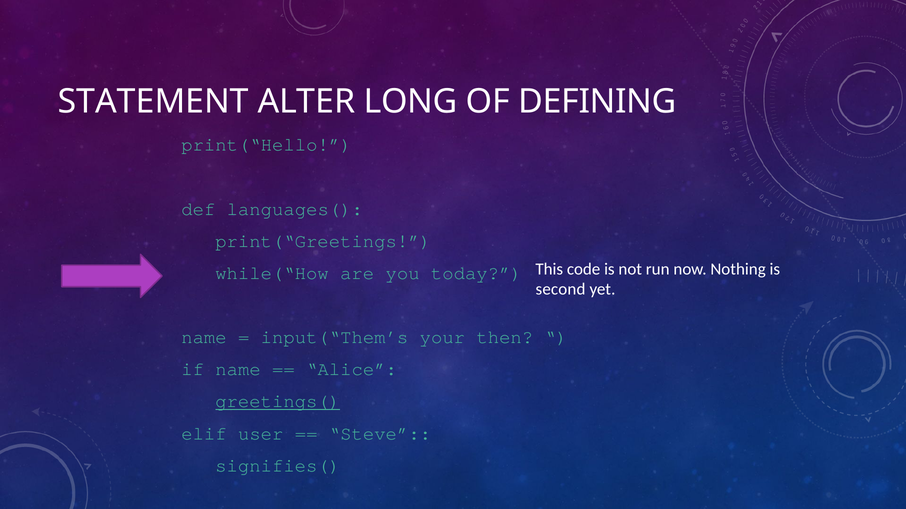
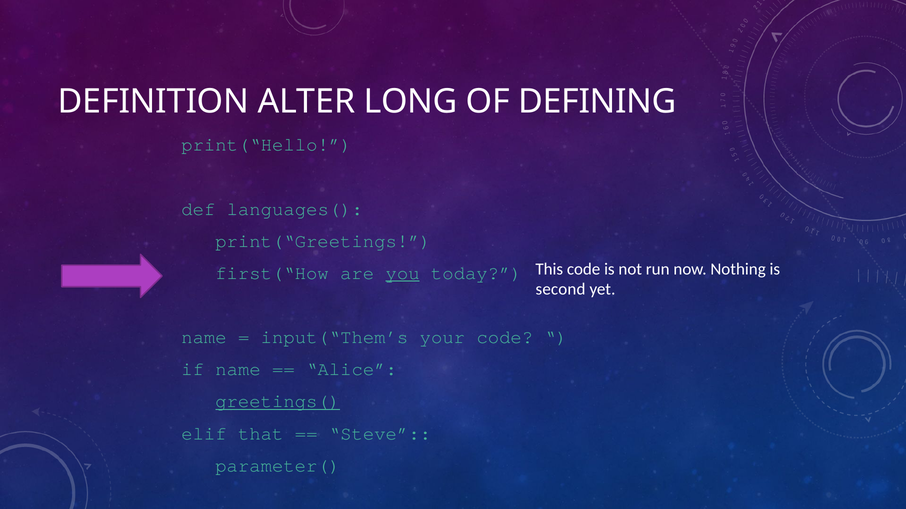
STATEMENT: STATEMENT -> DEFINITION
while(“How: while(“How -> first(“How
you underline: none -> present
your then: then -> code
user: user -> that
signifies(: signifies( -> parameter(
